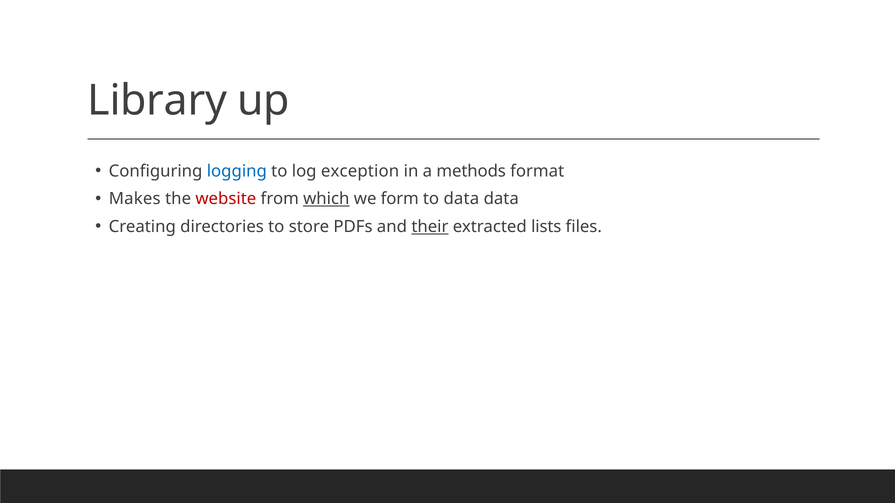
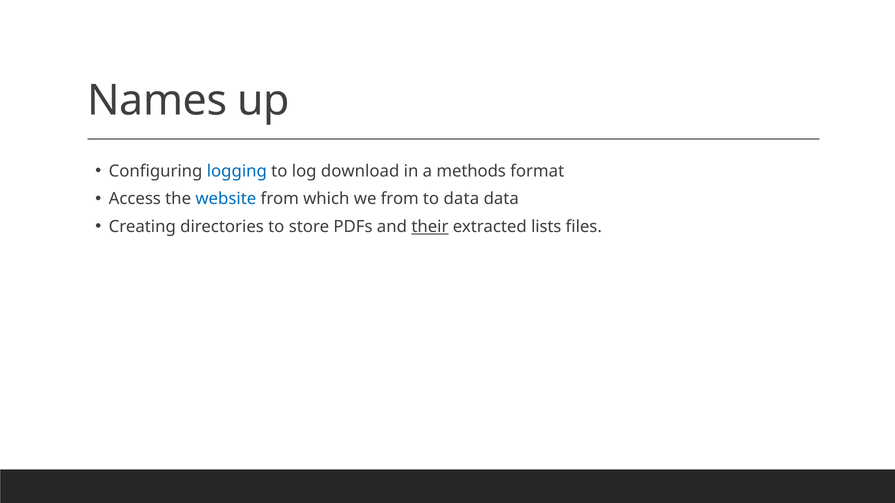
Library: Library -> Names
exception: exception -> download
Makes: Makes -> Access
website colour: red -> blue
which underline: present -> none
we form: form -> from
